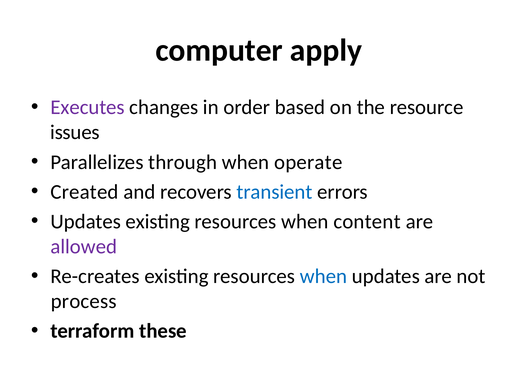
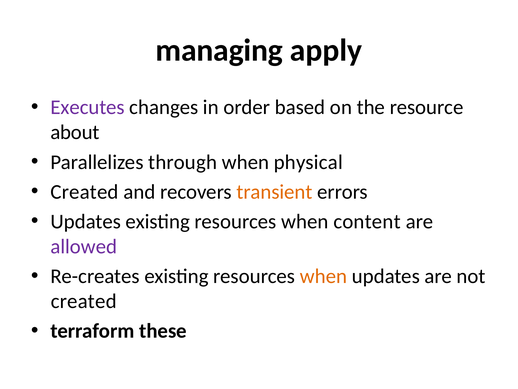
computer: computer -> managing
issues: issues -> about
operate: operate -> physical
transient colour: blue -> orange
when at (323, 276) colour: blue -> orange
process at (84, 301): process -> created
